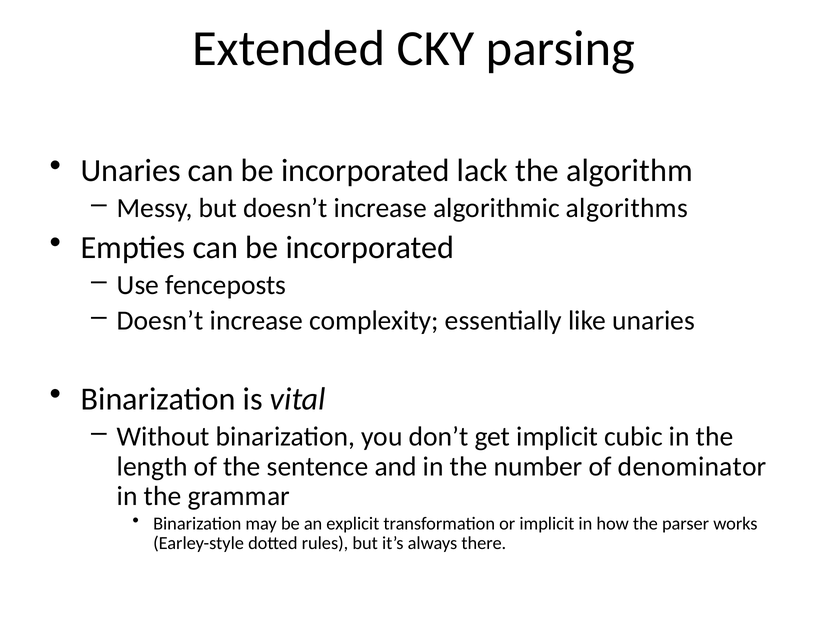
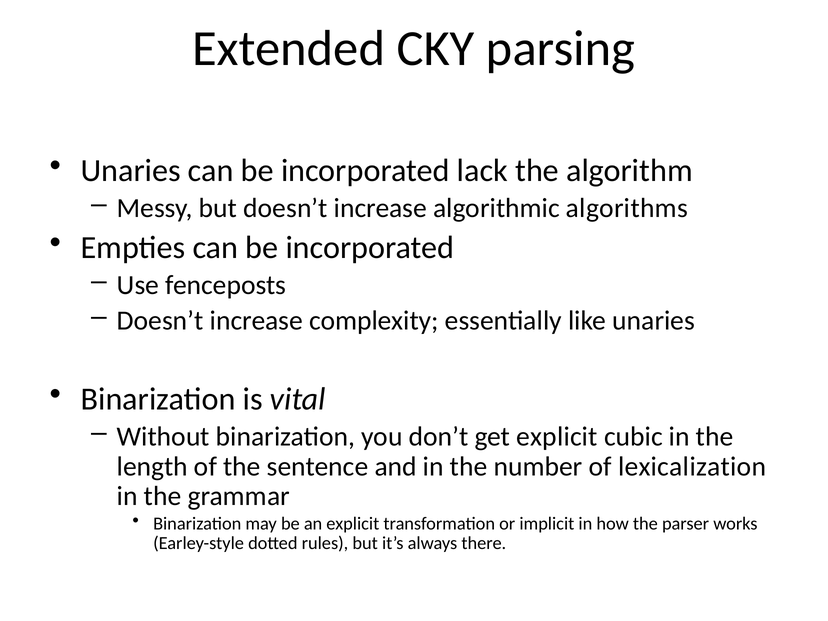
get implicit: implicit -> explicit
denominator: denominator -> lexicalization
